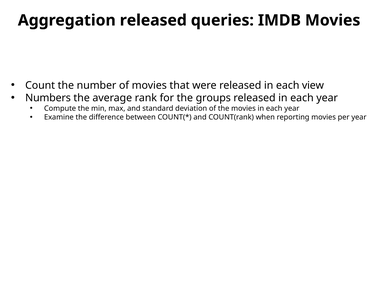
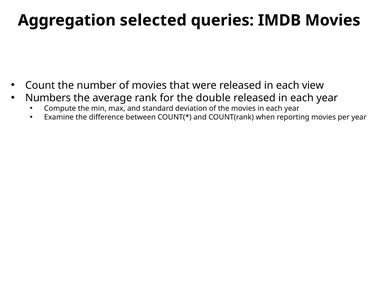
Aggregation released: released -> selected
groups: groups -> double
